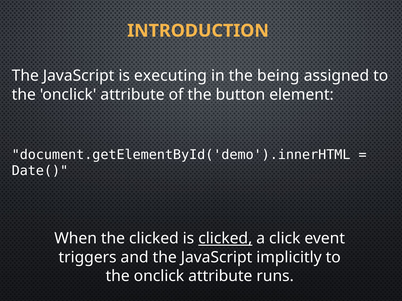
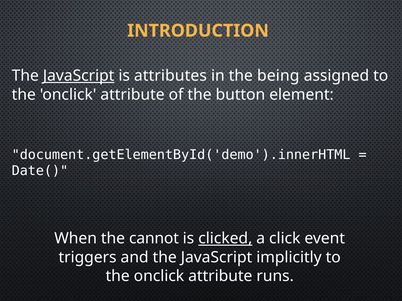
JavaScript at (79, 76) underline: none -> present
executing: executing -> attributes
the clicked: clicked -> cannot
